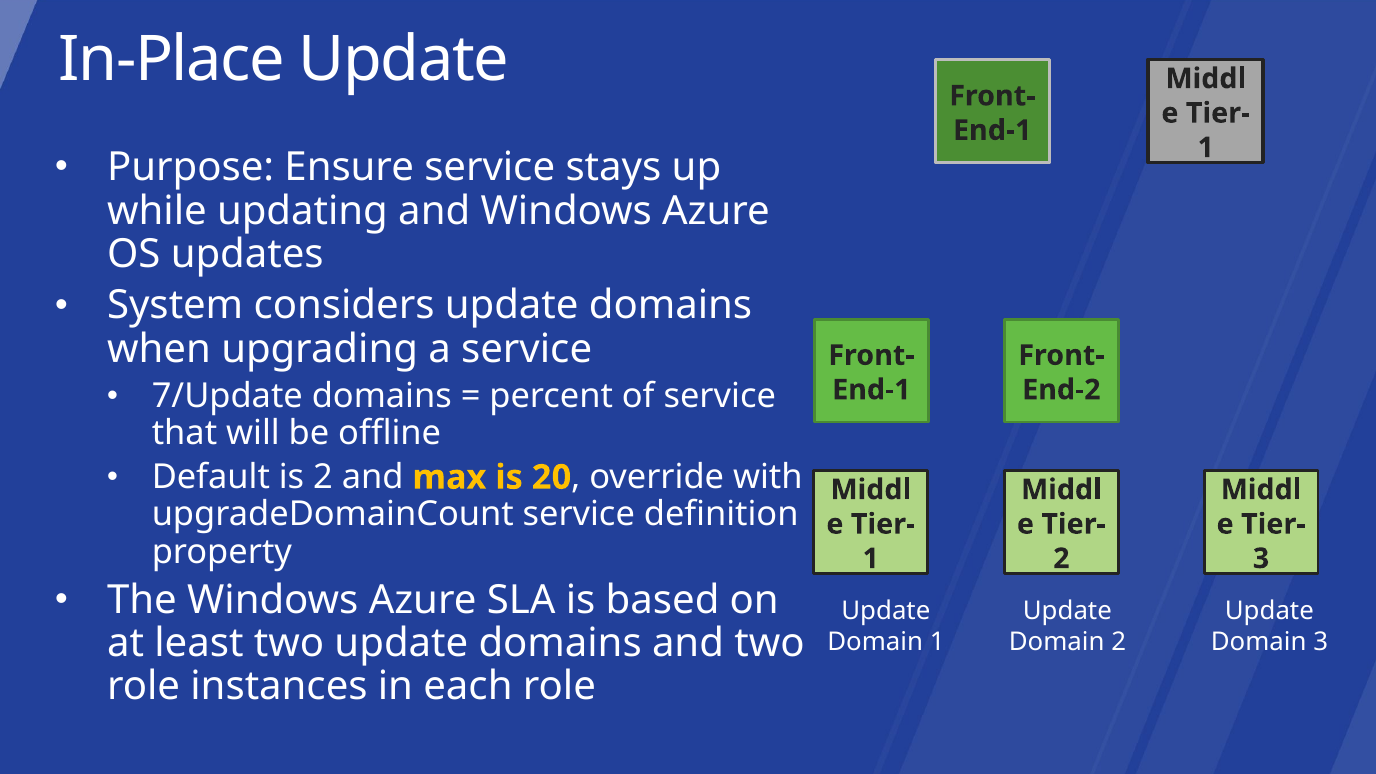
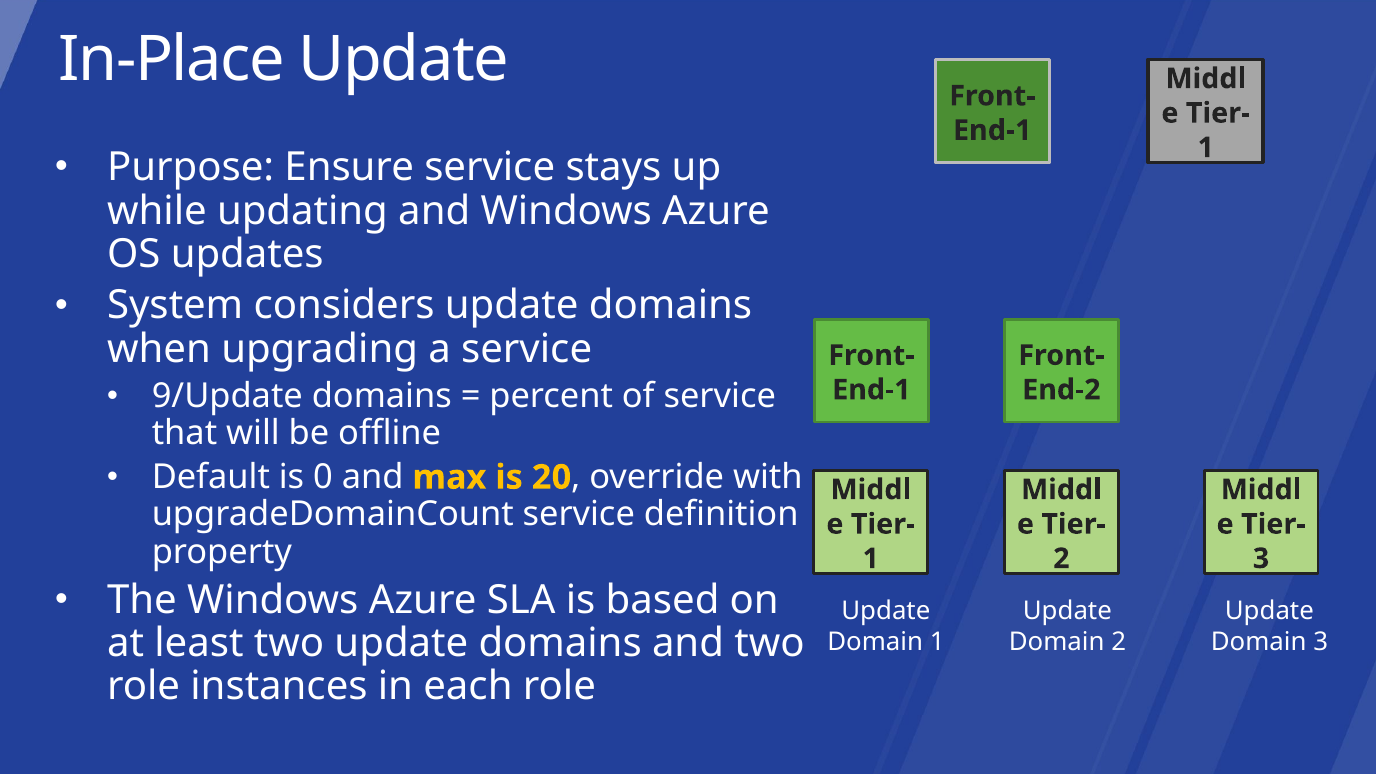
7/Update: 7/Update -> 9/Update
is 2: 2 -> 0
